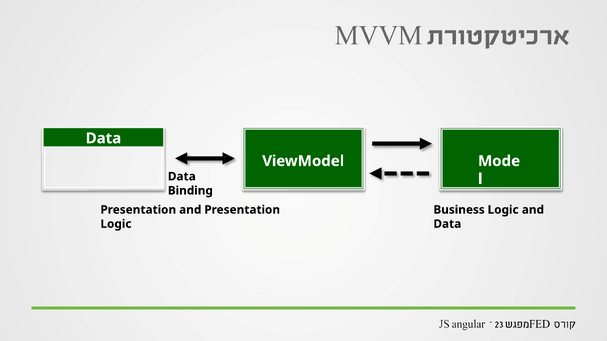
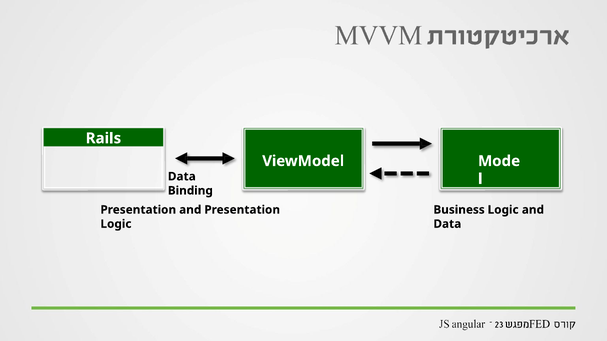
Data at (103, 138): Data -> Rails
